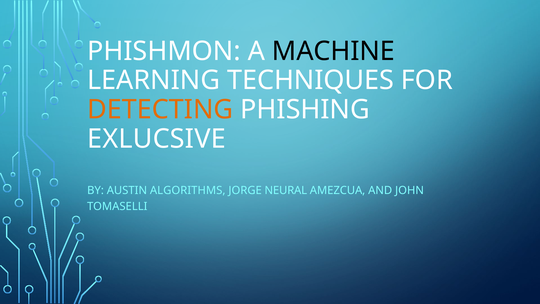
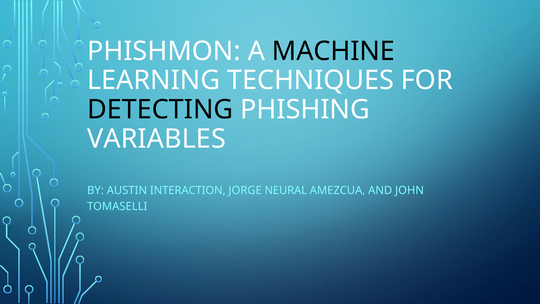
DETECTING colour: orange -> black
EXLUCSIVE: EXLUCSIVE -> VARIABLES
ALGORITHMS: ALGORITHMS -> INTERACTION
